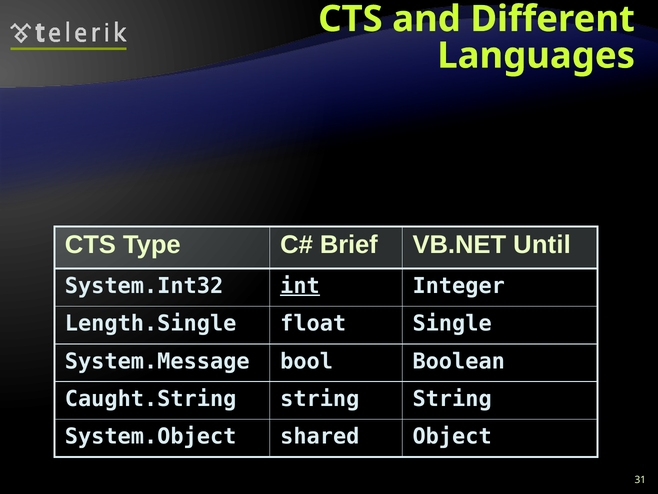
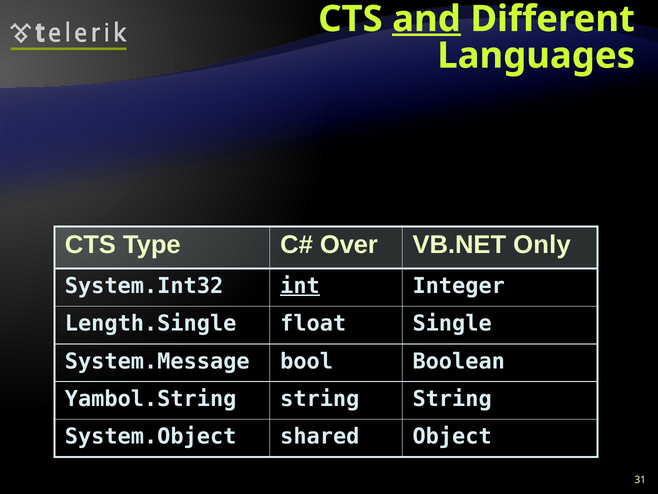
and underline: none -> present
Brief: Brief -> Over
Until: Until -> Only
Caught.String: Caught.String -> Yambol.String
